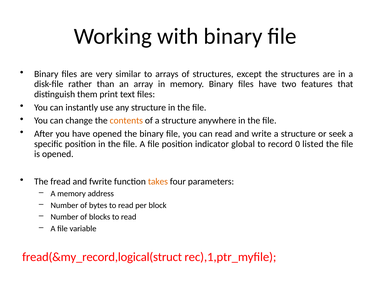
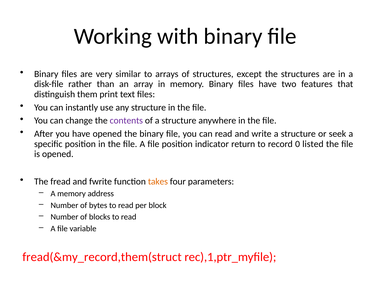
contents colour: orange -> purple
global: global -> return
fread(&my_record,logical(struct: fread(&my_record,logical(struct -> fread(&my_record,them(struct
